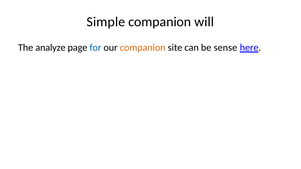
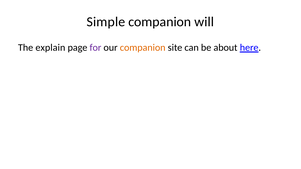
analyze: analyze -> explain
for colour: blue -> purple
sense: sense -> about
